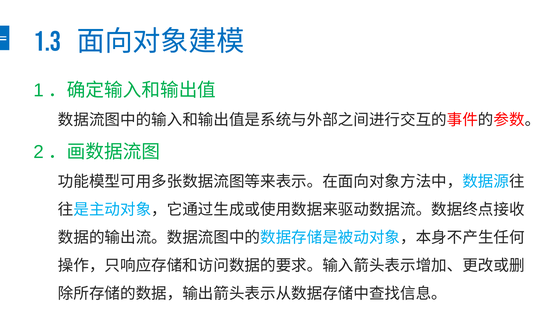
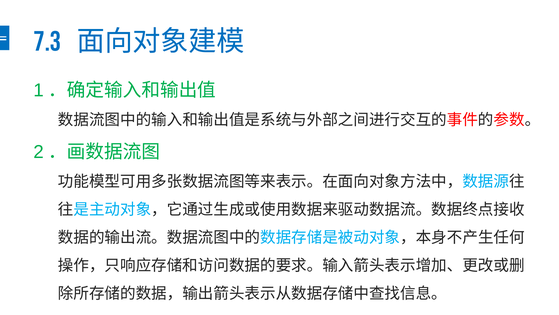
1.3: 1.3 -> 7.3
